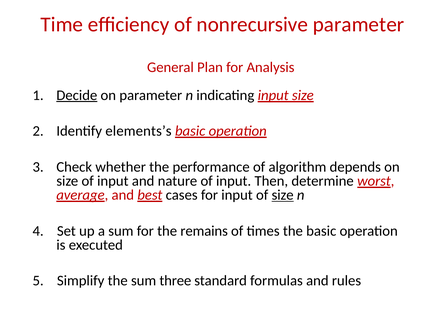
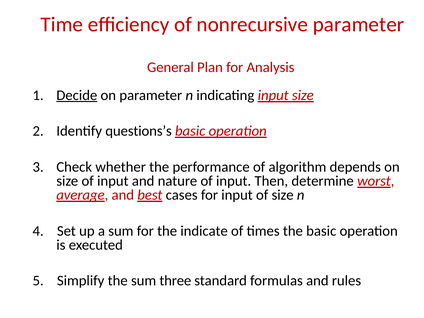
elements’s: elements’s -> questions’s
size at (283, 195) underline: present -> none
remains: remains -> indicate
